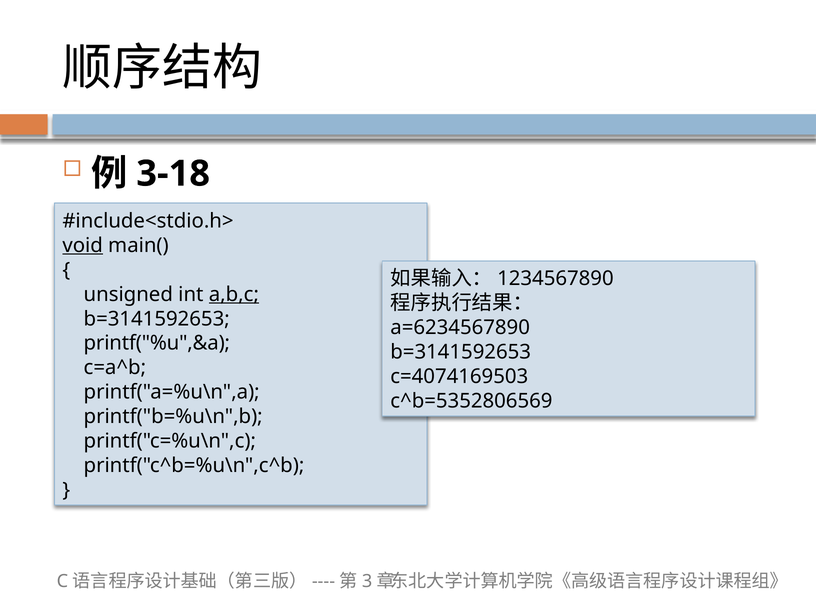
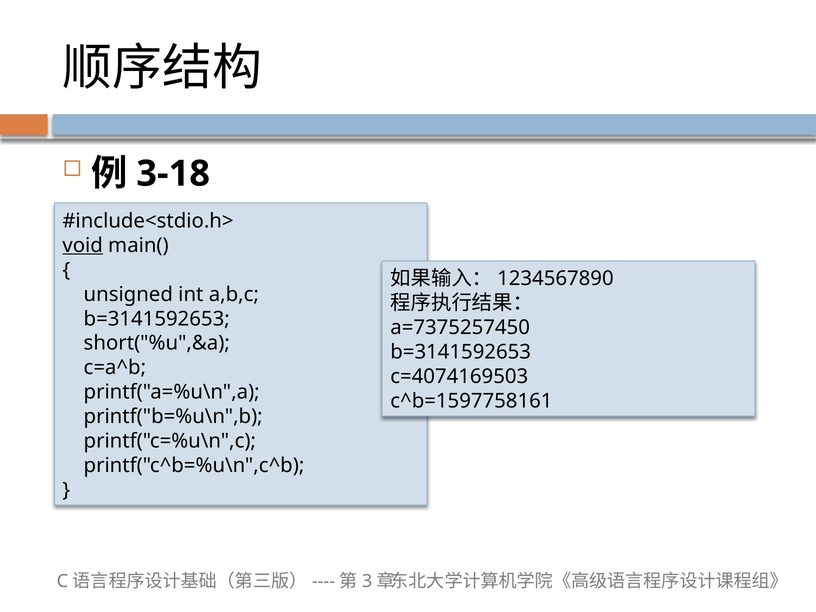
a,b,c underline: present -> none
a=6234567890: a=6234567890 -> a=7375257450
printf("%u",&a: printf("%u",&a -> short("%u",&a
c^b=5352806569: c^b=5352806569 -> c^b=1597758161
